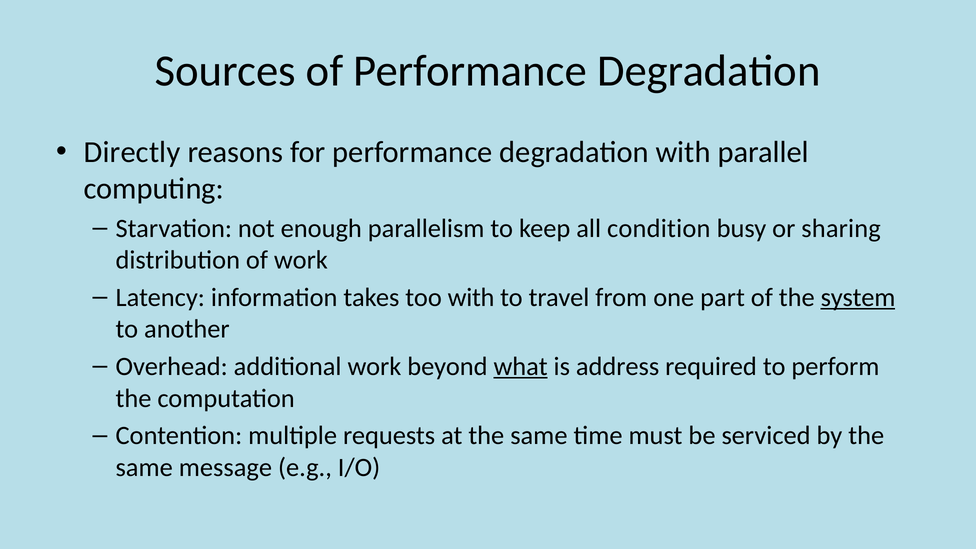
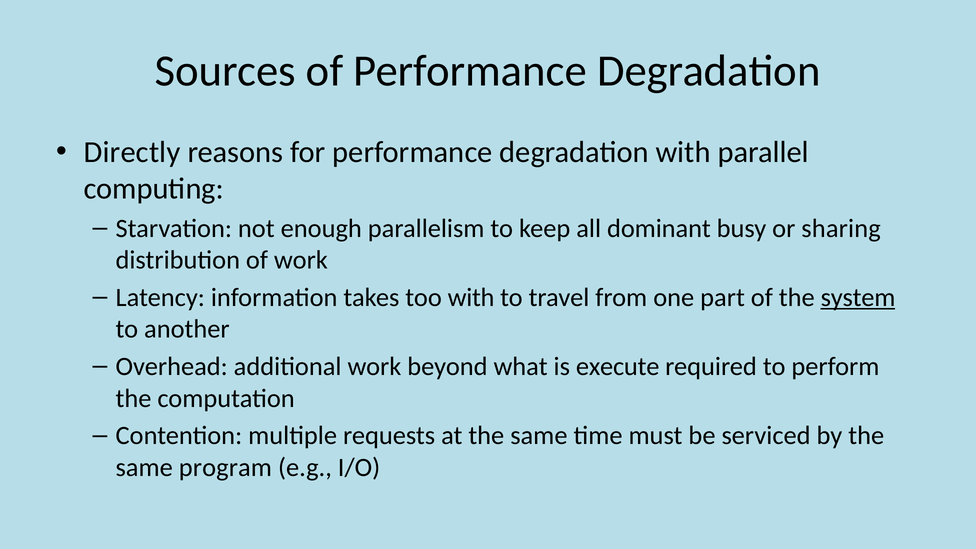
condition: condition -> dominant
what underline: present -> none
address: address -> execute
message: message -> program
